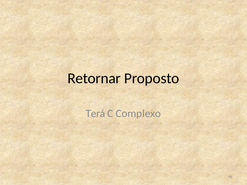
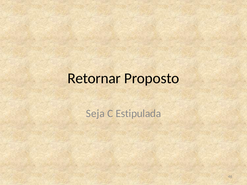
Terá: Terá -> Seja
Complexo: Complexo -> Estipulada
